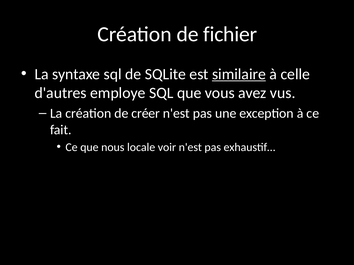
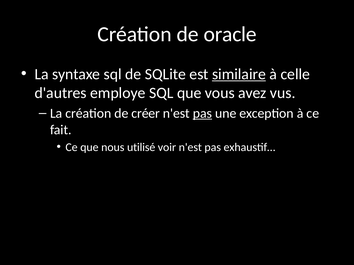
fichier: fichier -> oracle
pas at (202, 113) underline: none -> present
locale: locale -> utilisé
